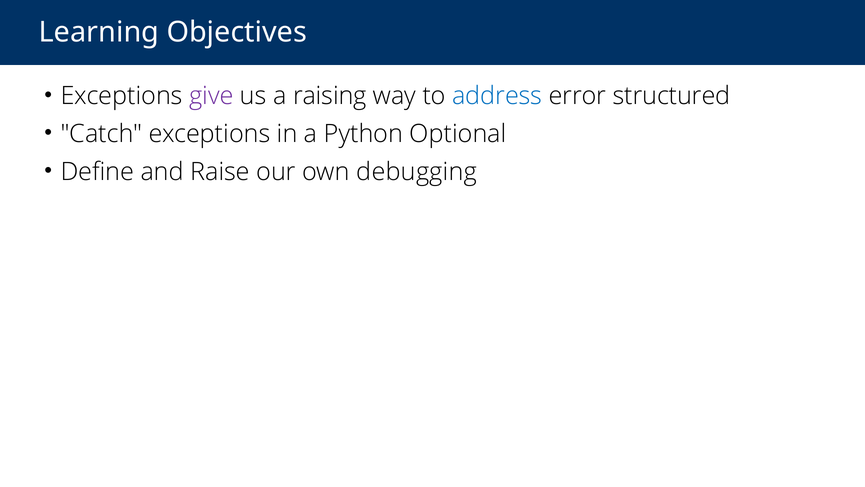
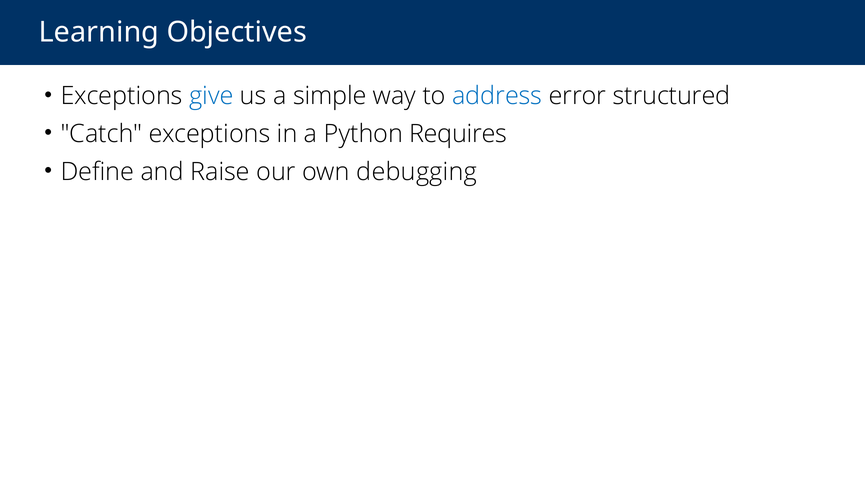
give colour: purple -> blue
raising: raising -> simple
Optional: Optional -> Requires
